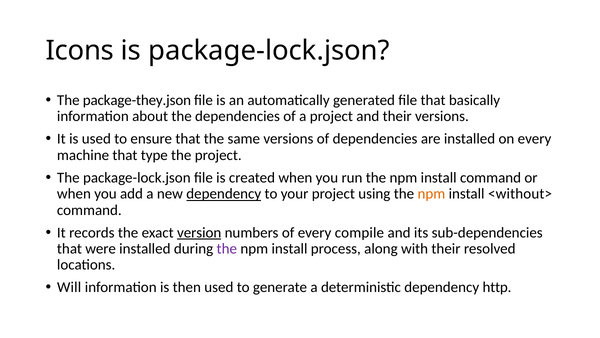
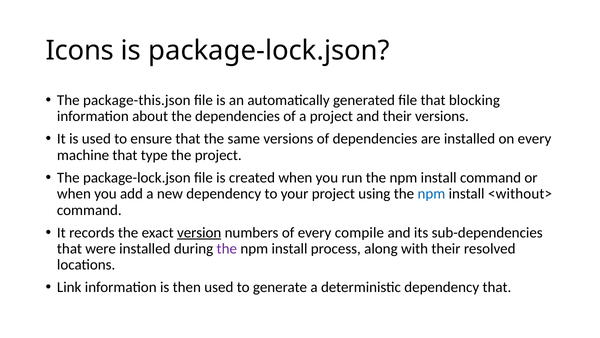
package-they.json: package-they.json -> package-this.json
basically: basically -> blocking
dependency at (224, 194) underline: present -> none
npm at (431, 194) colour: orange -> blue
Will: Will -> Link
dependency http: http -> that
